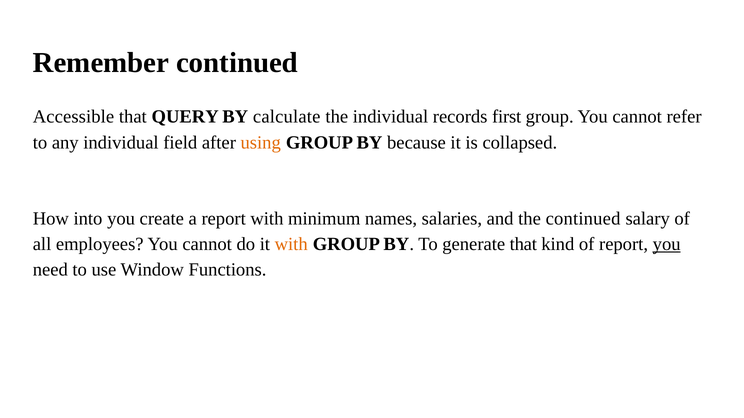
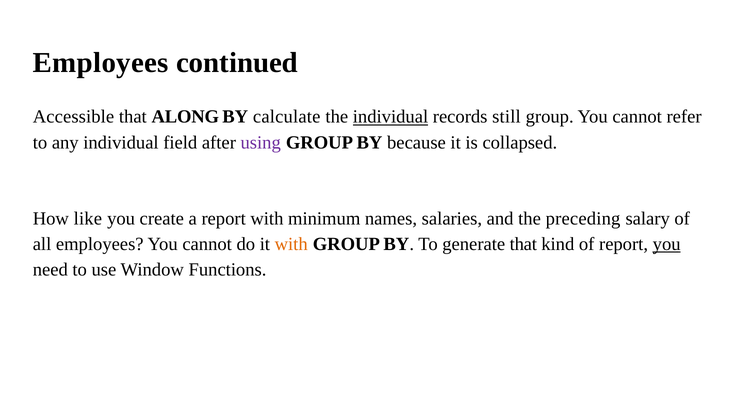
Remember at (101, 63): Remember -> Employees
QUERY: QUERY -> ALONG
individual at (390, 117) underline: none -> present
first: first -> still
using colour: orange -> purple
into: into -> like
the continued: continued -> preceding
